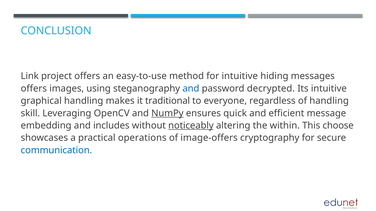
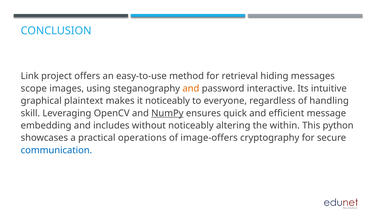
for intuitive: intuitive -> retrieval
offers at (34, 89): offers -> scope
and at (191, 89) colour: blue -> orange
decrypted: decrypted -> interactive
graphical handling: handling -> plaintext
it traditional: traditional -> noticeably
noticeably at (191, 126) underline: present -> none
choose: choose -> python
